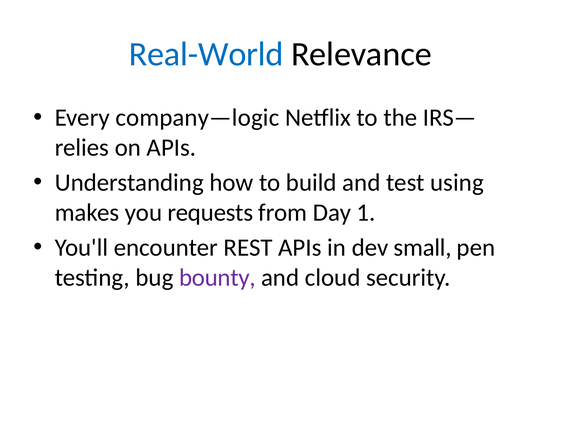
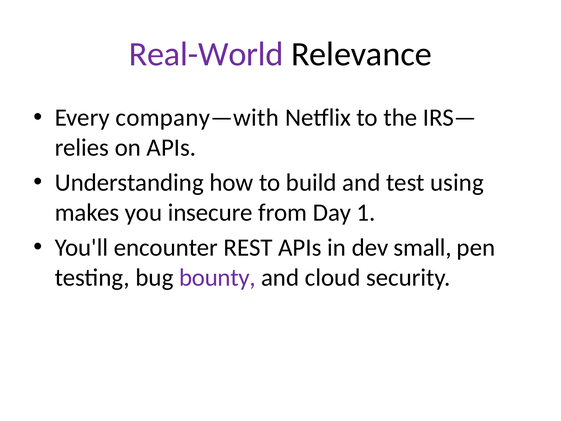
Real-World colour: blue -> purple
company—logic: company—logic -> company—with
requests: requests -> insecure
